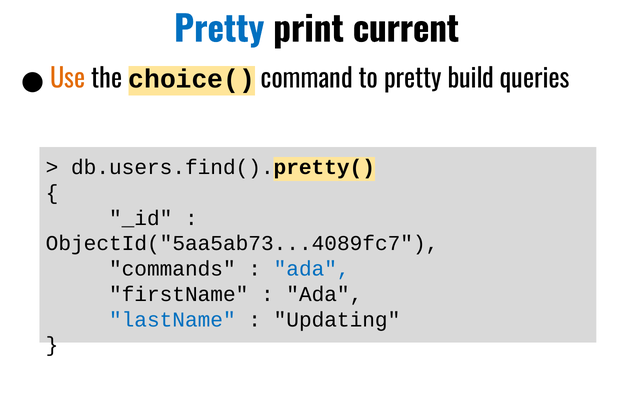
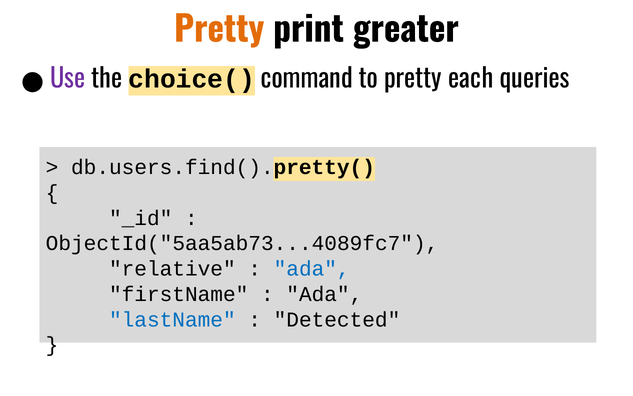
Pretty at (219, 30) colour: blue -> orange
current: current -> greater
Use colour: orange -> purple
build: build -> each
commands: commands -> relative
Updating: Updating -> Detected
